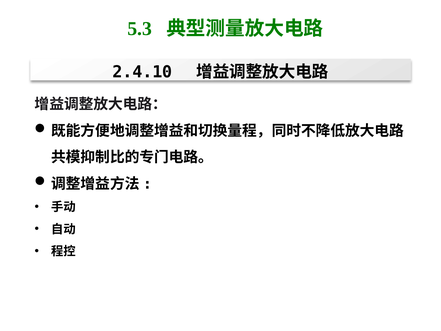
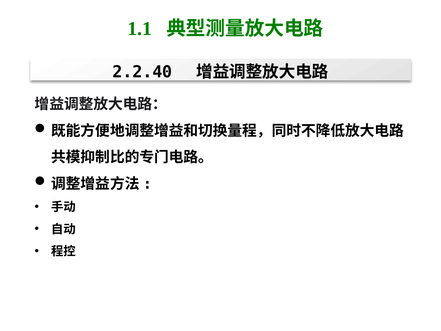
5.3: 5.3 -> 1.1
2.4.10: 2.4.10 -> 2.2.40
